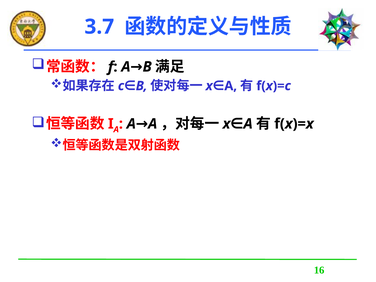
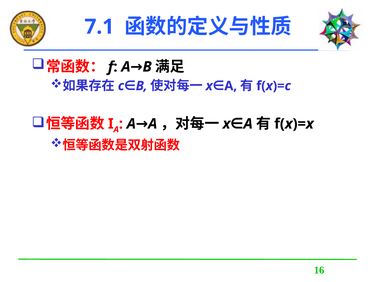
3.7: 3.7 -> 7.1
